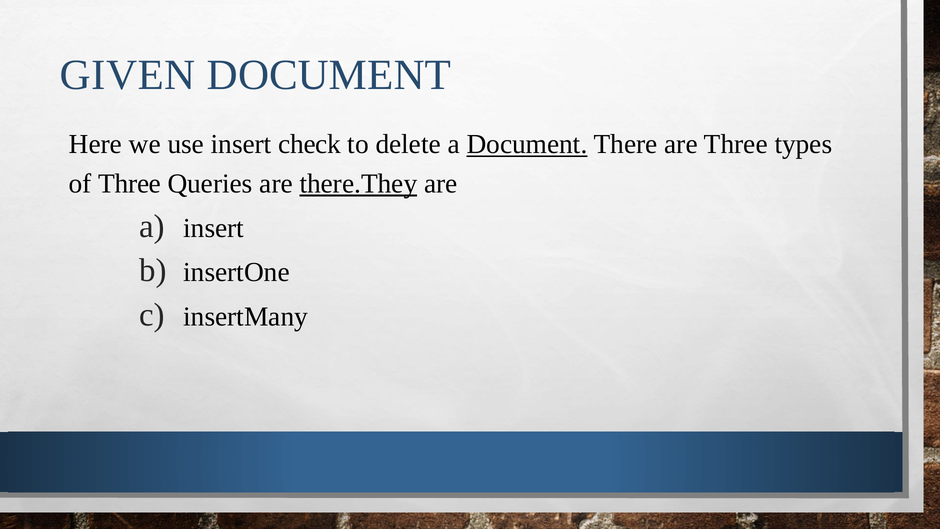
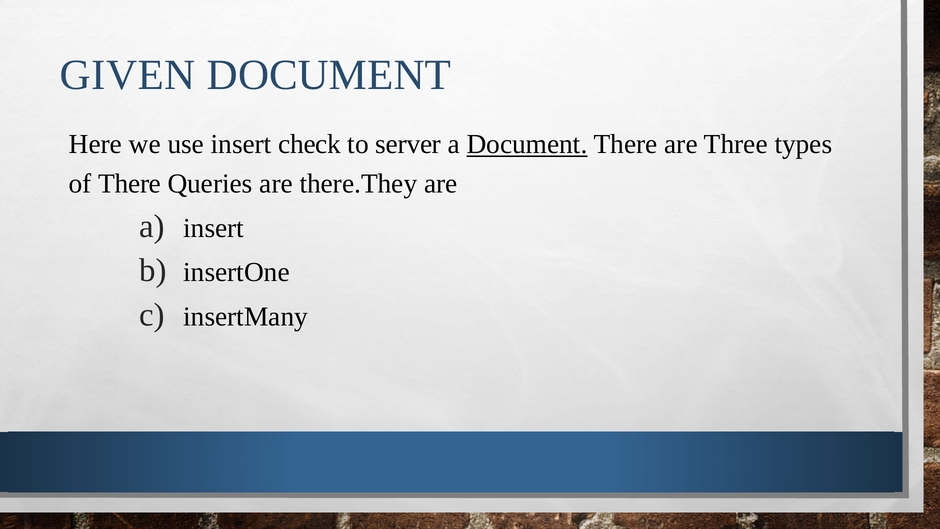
delete: delete -> server
of Three: Three -> There
there.They underline: present -> none
